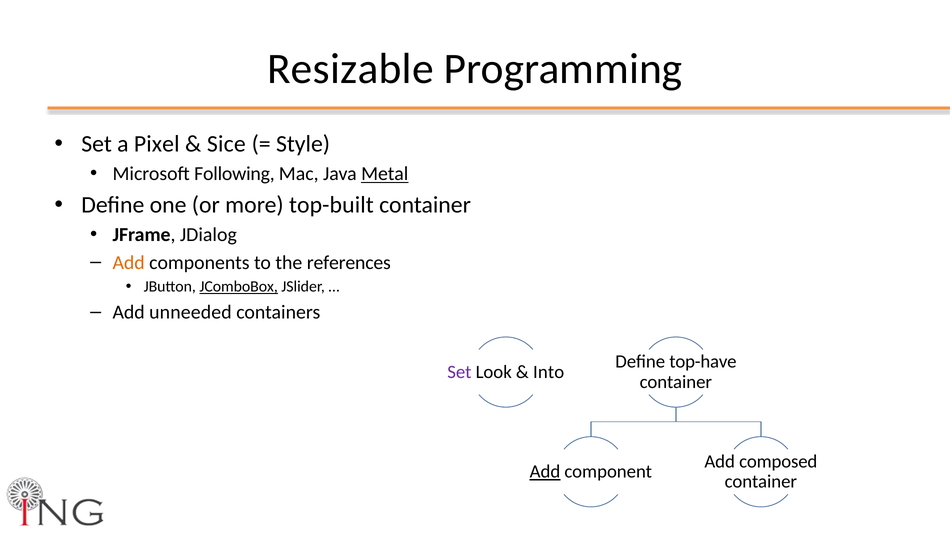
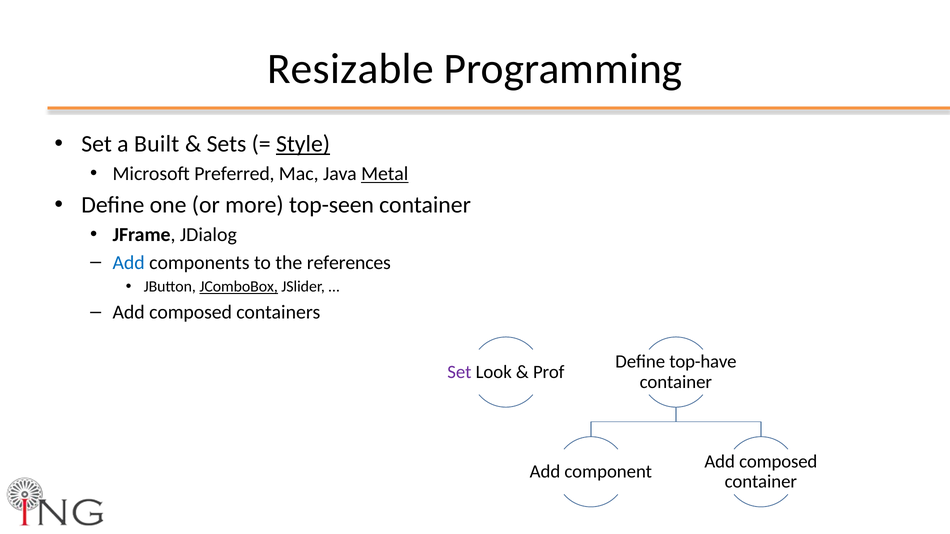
Pixel: Pixel -> Built
Sice: Sice -> Sets
Style underline: none -> present
Following: Following -> Preferred
top-built: top-built -> top-seen
Add at (129, 263) colour: orange -> blue
unneeded at (190, 313): unneeded -> composed
Into: Into -> Prof
Add at (545, 472) underline: present -> none
